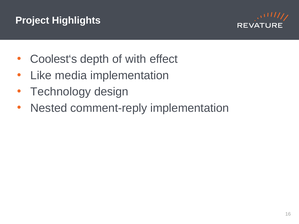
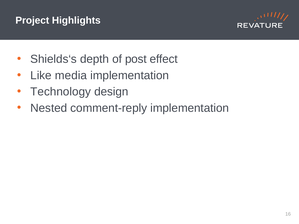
Coolest‘s: Coolest‘s -> Shields‘s
with: with -> post
